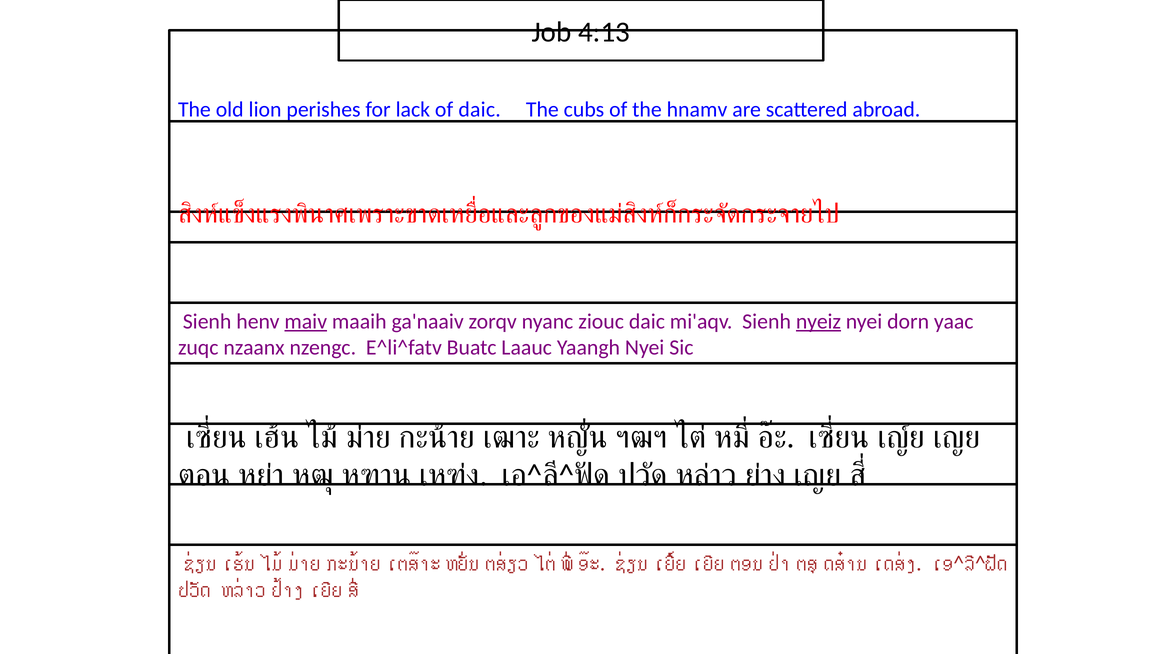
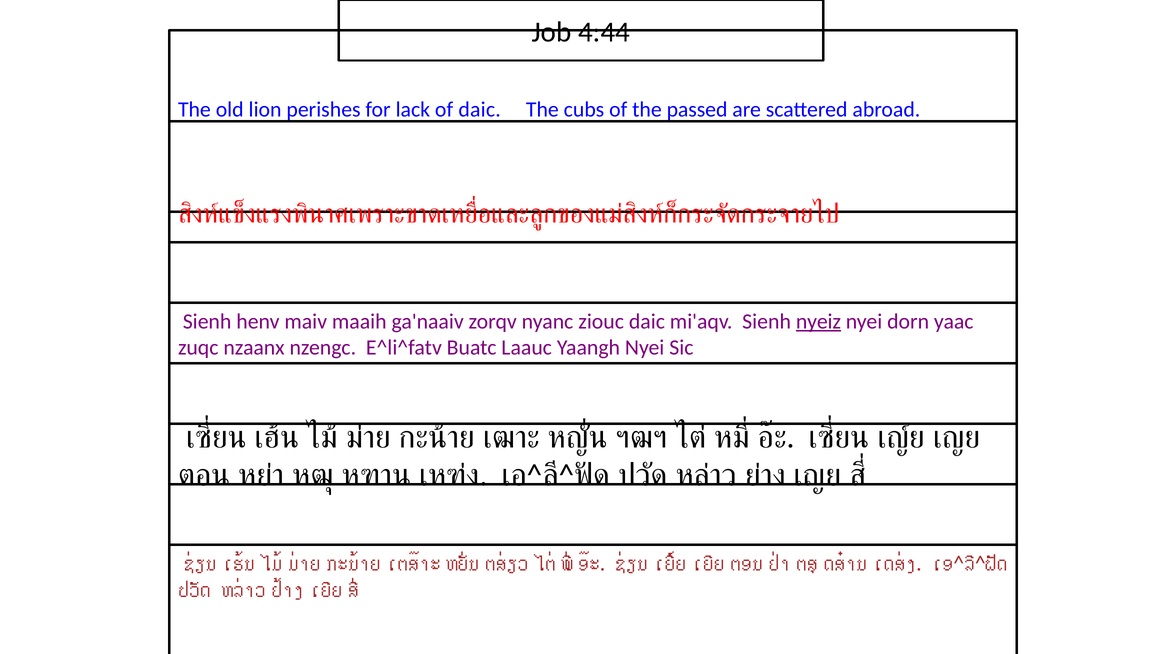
4:13: 4:13 -> 4:44
hnamv: hnamv -> passed
maiv underline: present -> none
